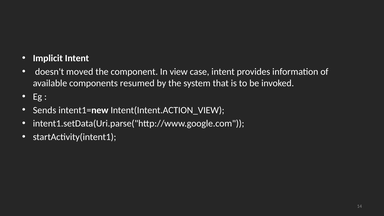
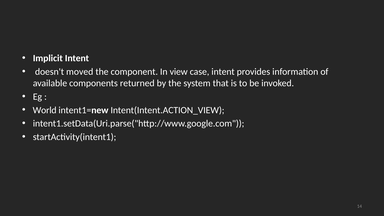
resumed: resumed -> returned
Sends: Sends -> World
